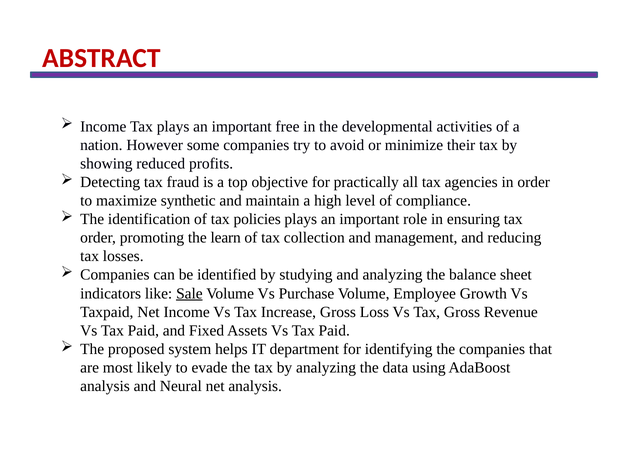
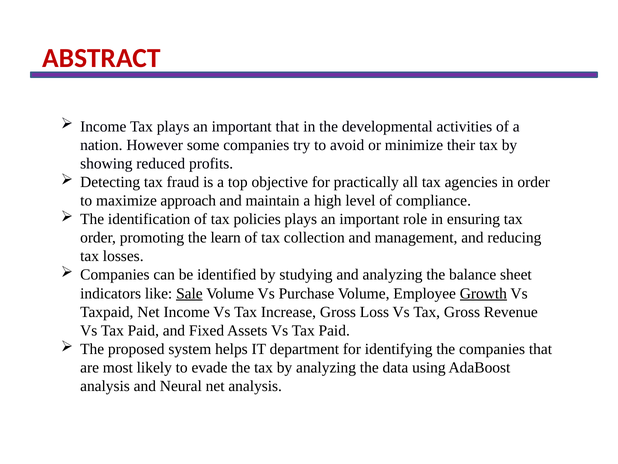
important free: free -> that
synthetic: synthetic -> approach
Growth underline: none -> present
